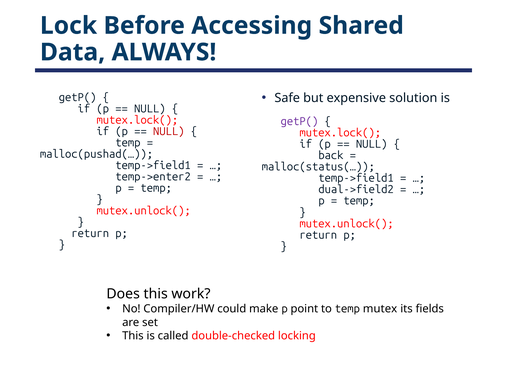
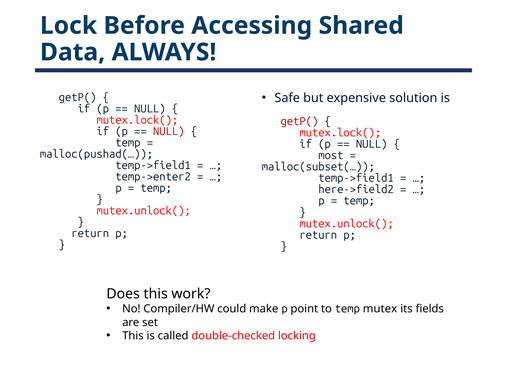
getP( at (299, 122) colour: purple -> red
back: back -> most
malloc(status(…: malloc(status(… -> malloc(subset(…
dual->field2: dual->field2 -> here->field2
